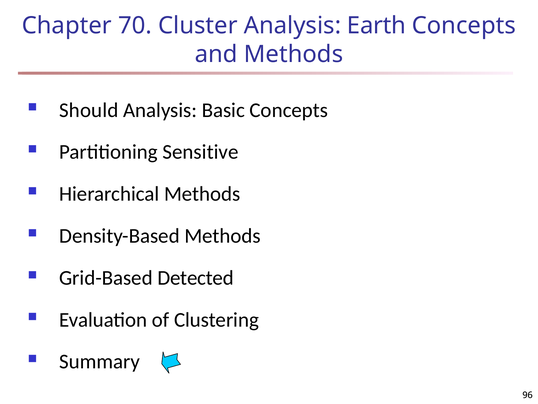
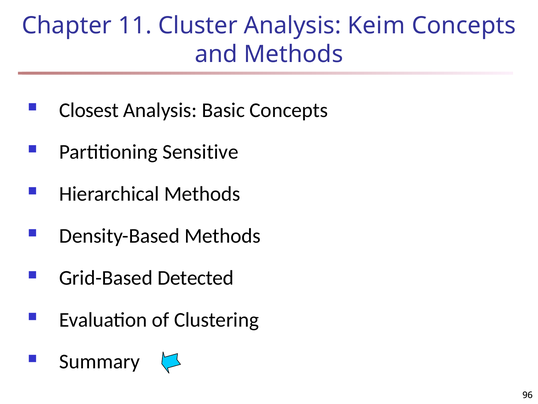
70: 70 -> 11
Earth: Earth -> Keim
Should: Should -> Closest
